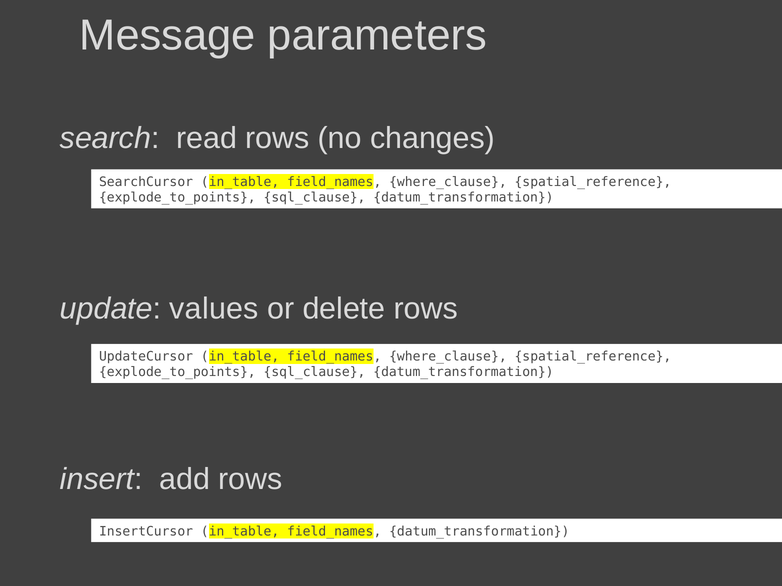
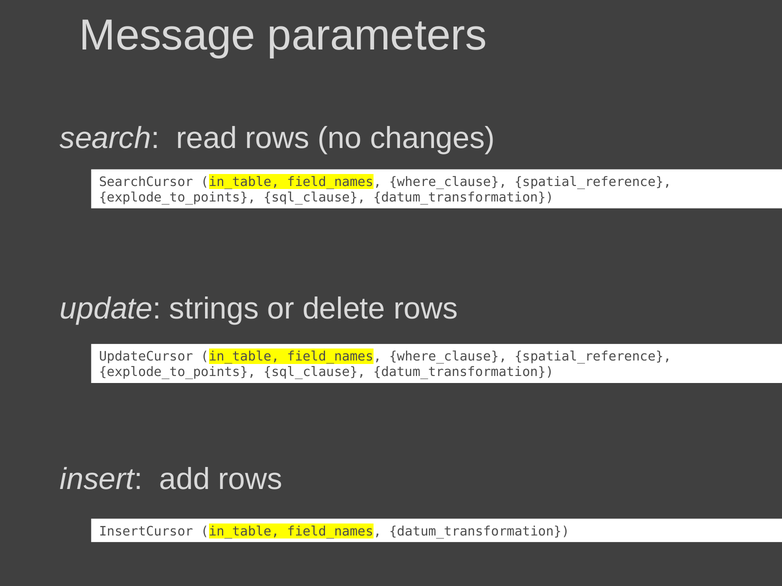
values: values -> strings
